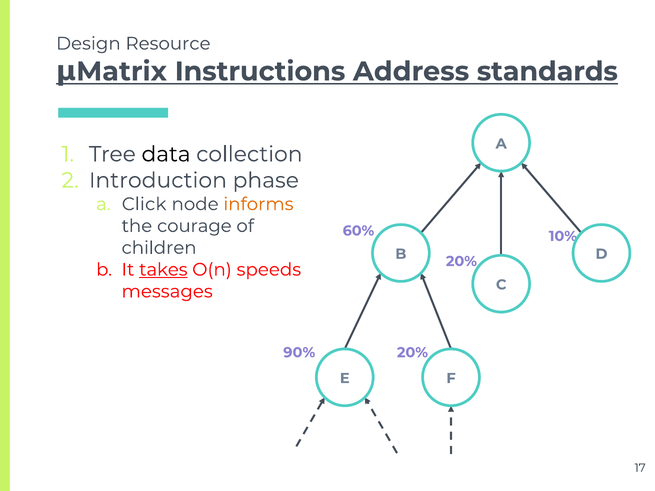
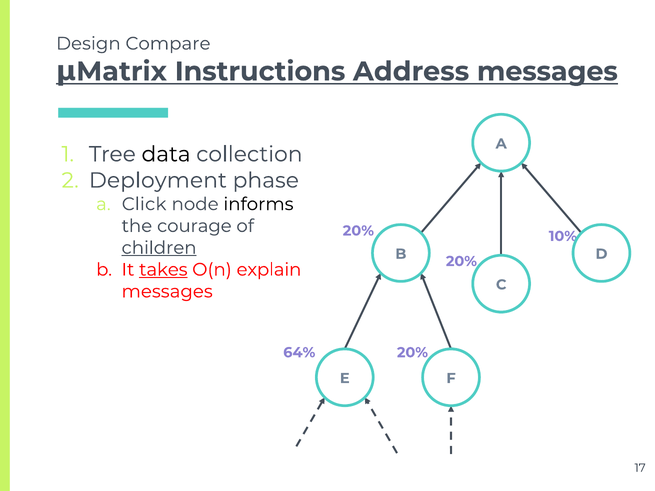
Resource: Resource -> Compare
Address standards: standards -> messages
Introduction: Introduction -> Deployment
informs colour: orange -> black
60% at (358, 231): 60% -> 20%
children underline: none -> present
speeds: speeds -> explain
90%: 90% -> 64%
